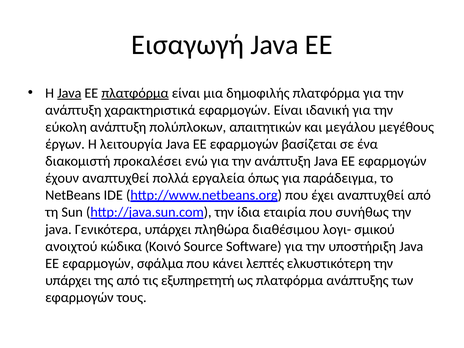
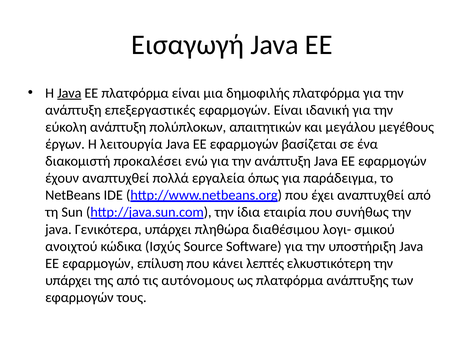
πλατφόρμα at (135, 93) underline: present -> none
χαρακτηριστικά: χαρακτηριστικά -> επεξεργαστικές
Κοινό: Κοινό -> Ισχύς
σφάλμα: σφάλμα -> επίλυση
εξυπηρετητή: εξυπηρετητή -> αυτόνομους
